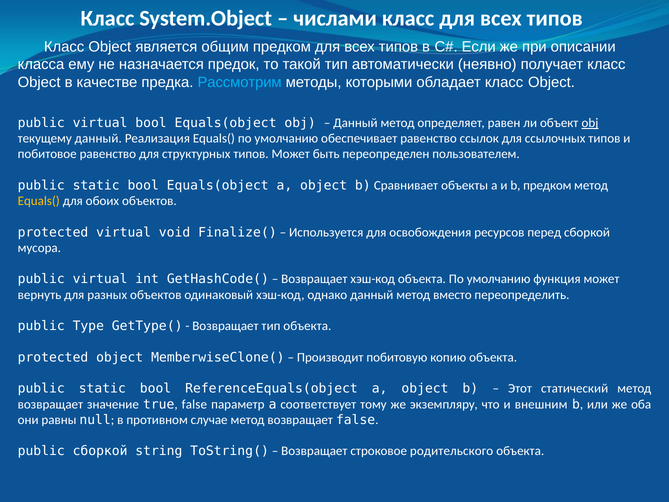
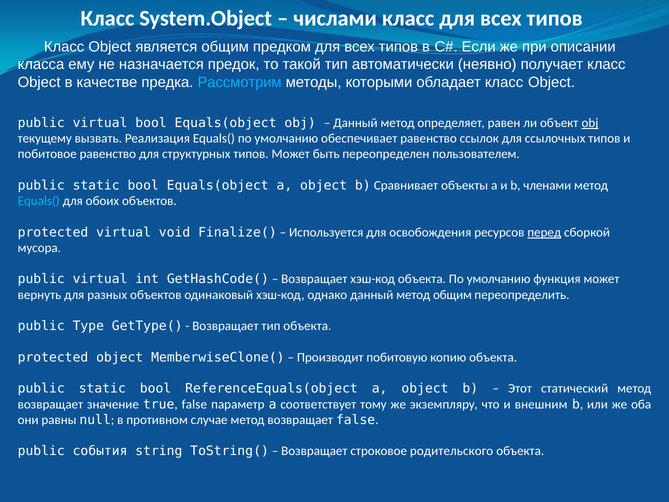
текущему данный: данный -> вызвать
b предком: предком -> членами
Equals( at (39, 201) colour: yellow -> light blue
перед underline: none -> present
метод вместо: вместо -> общим
public сборкой: сборкой -> события
